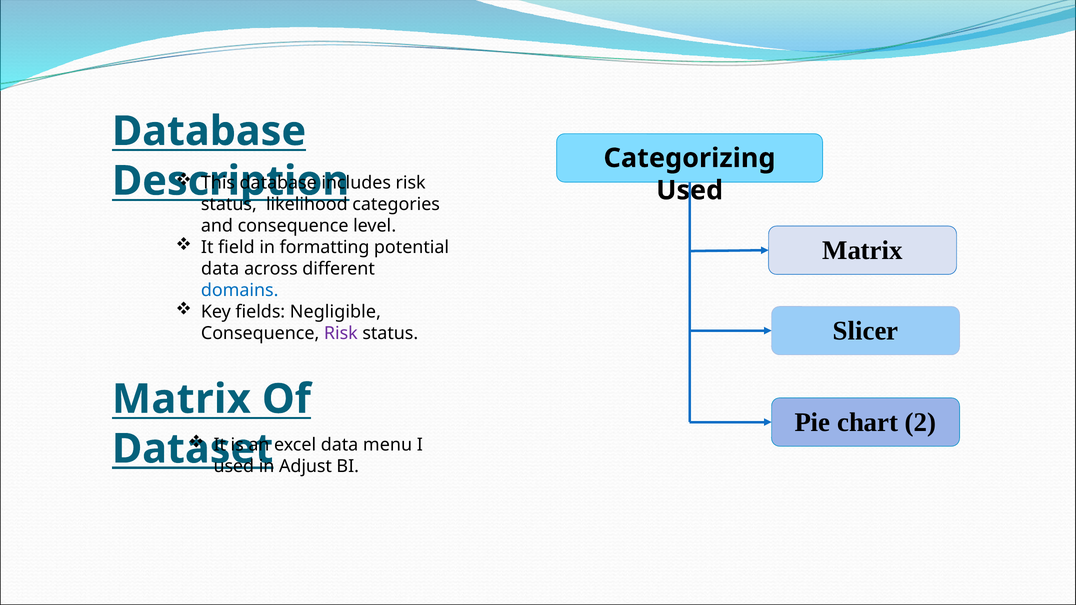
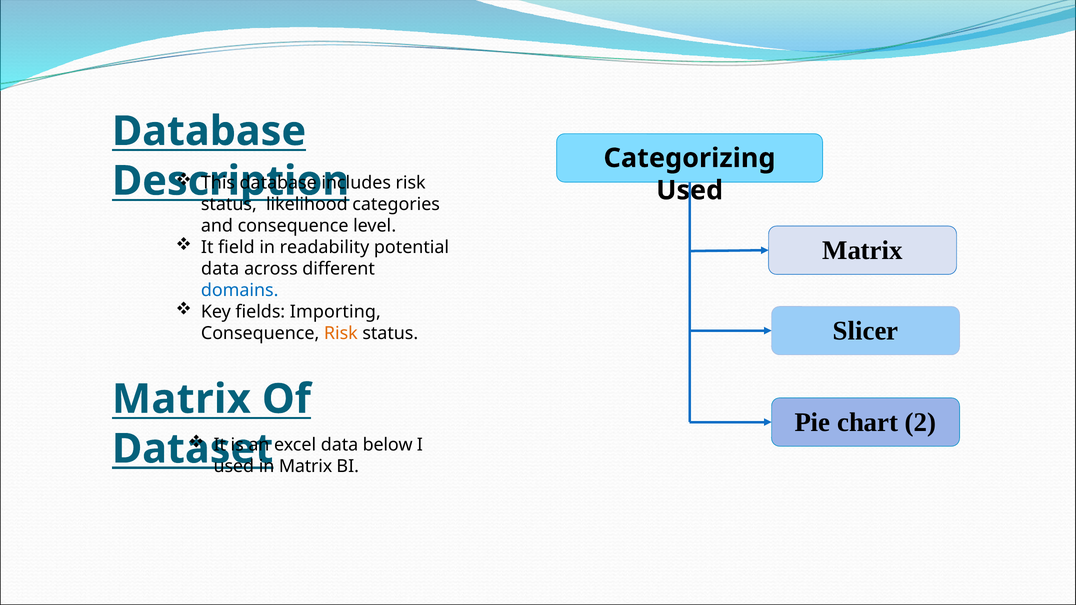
formatting: formatting -> readability
Negligible: Negligible -> Importing
Risk at (341, 334) colour: purple -> orange
menu: menu -> below
Adjust at (306, 467): Adjust -> Matrix
